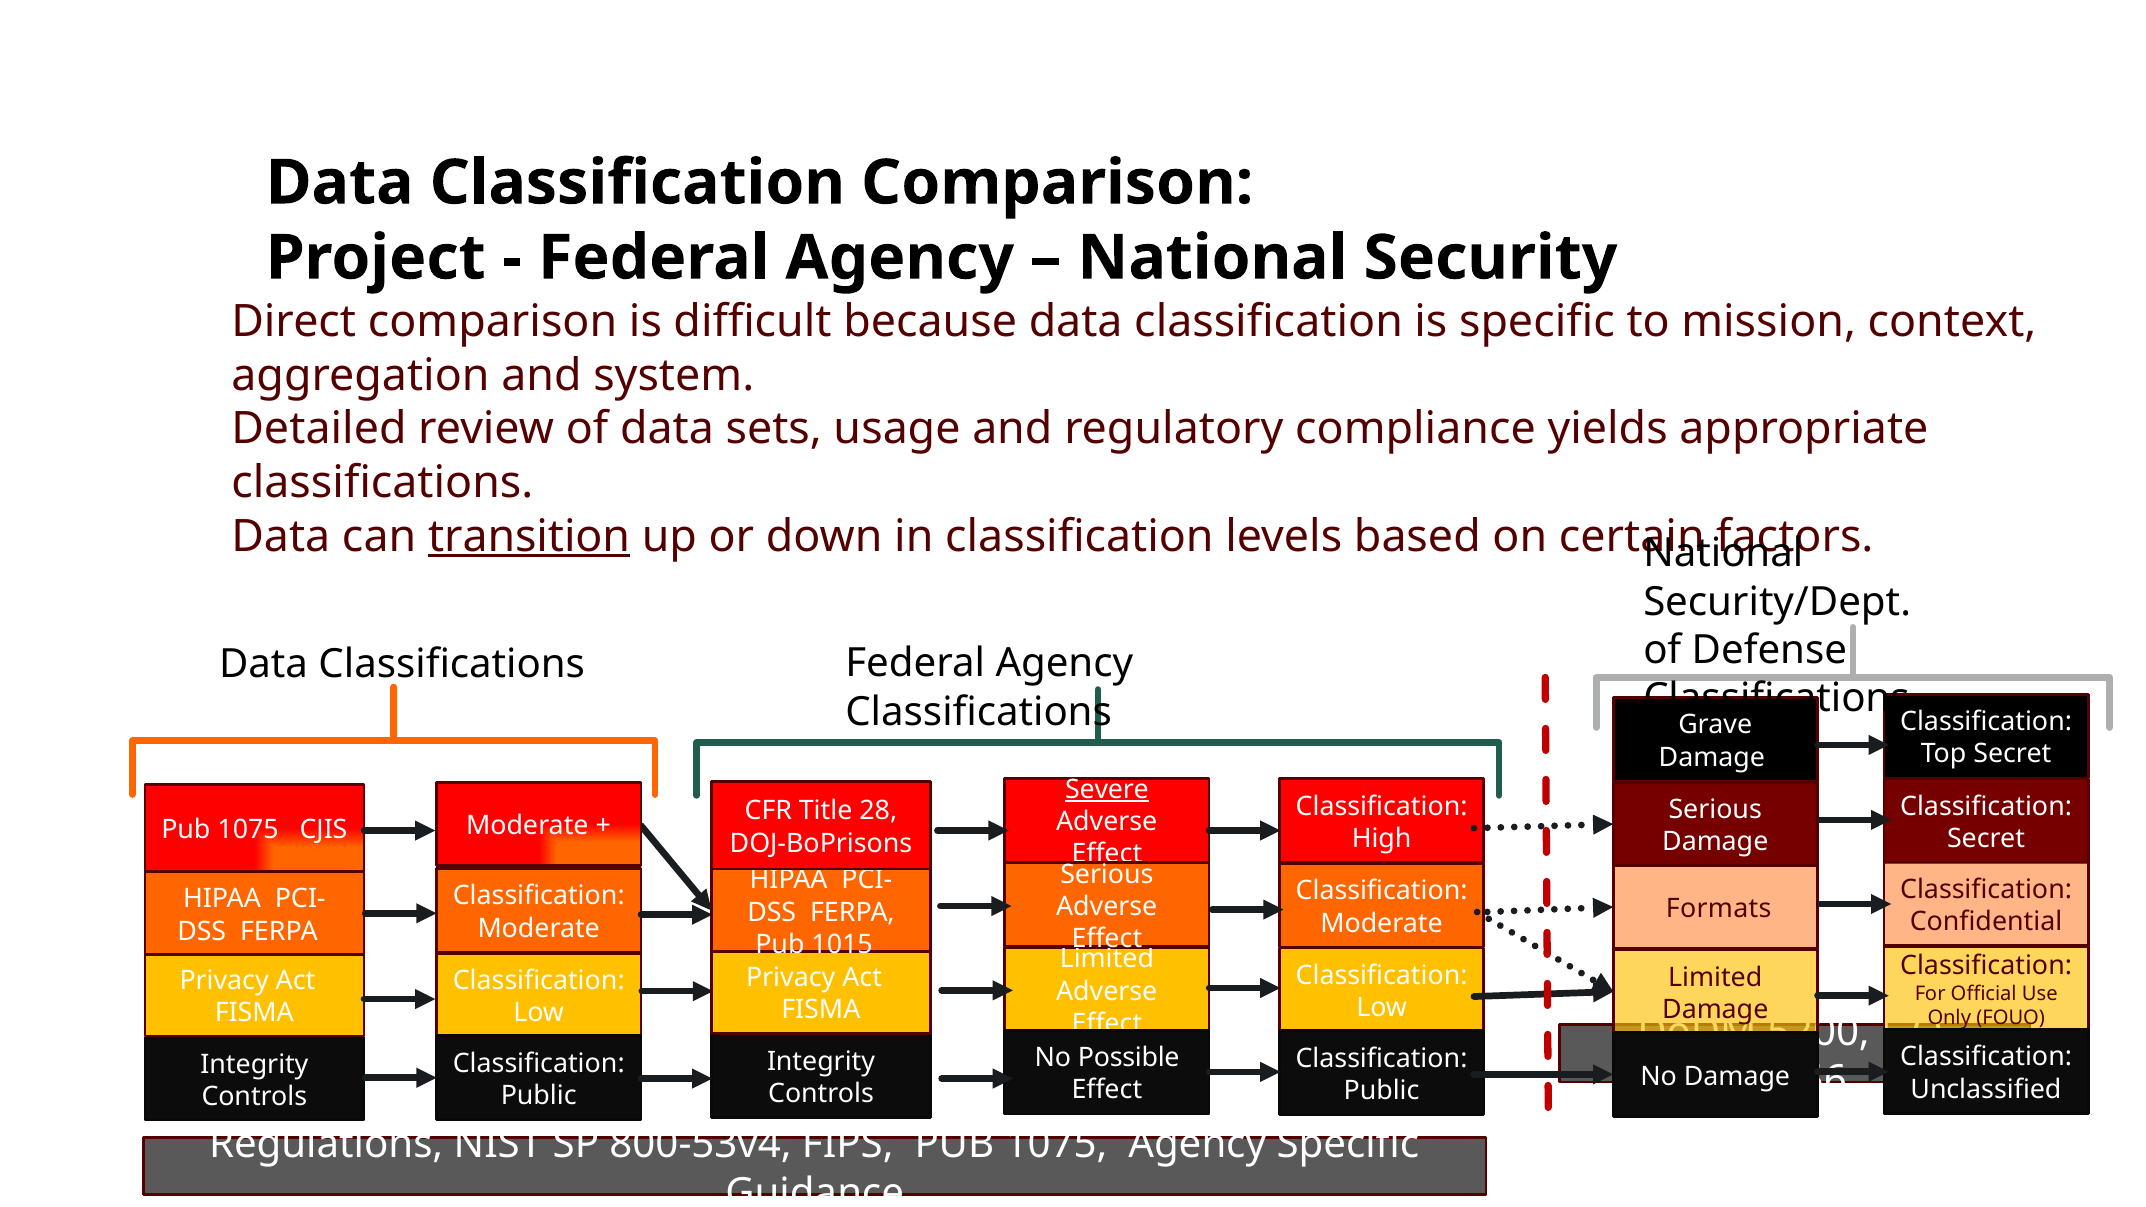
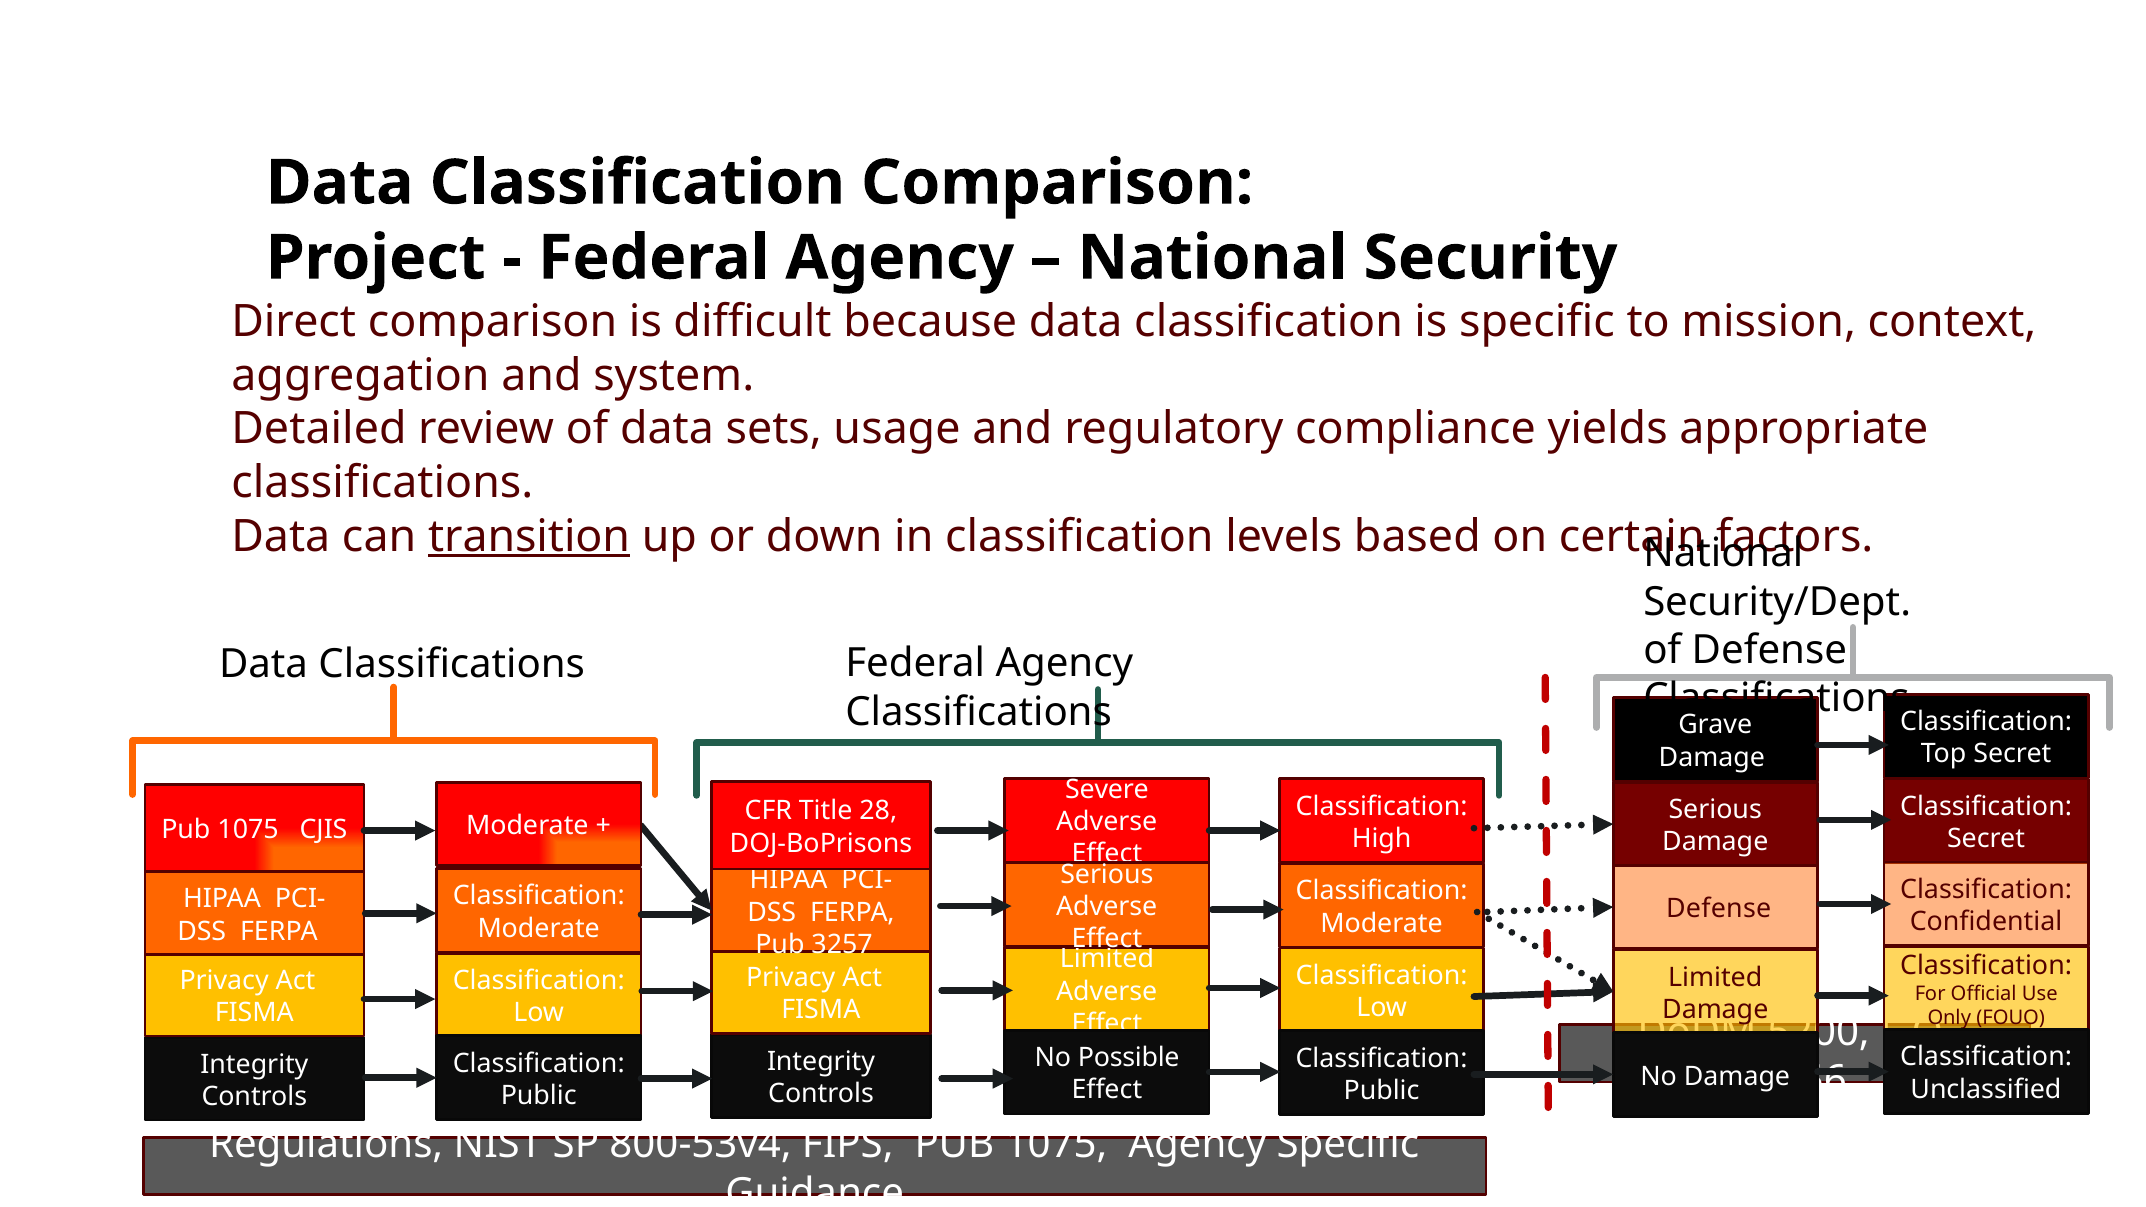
Severe underline: present -> none
Formats at (1719, 909): Formats -> Defense
1015: 1015 -> 3257
